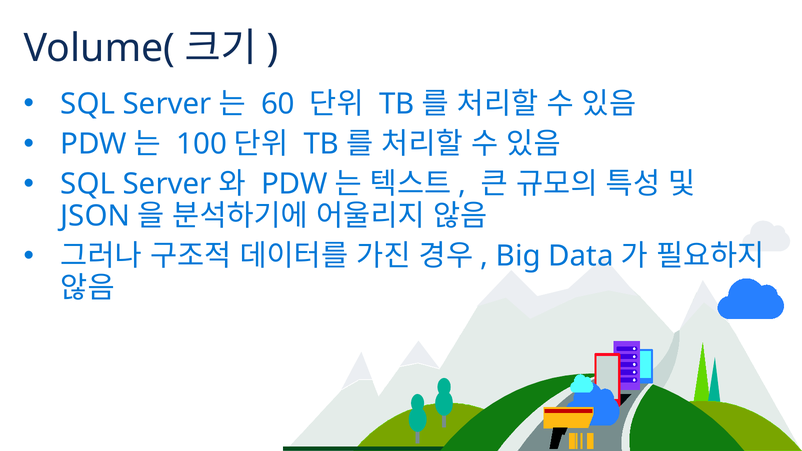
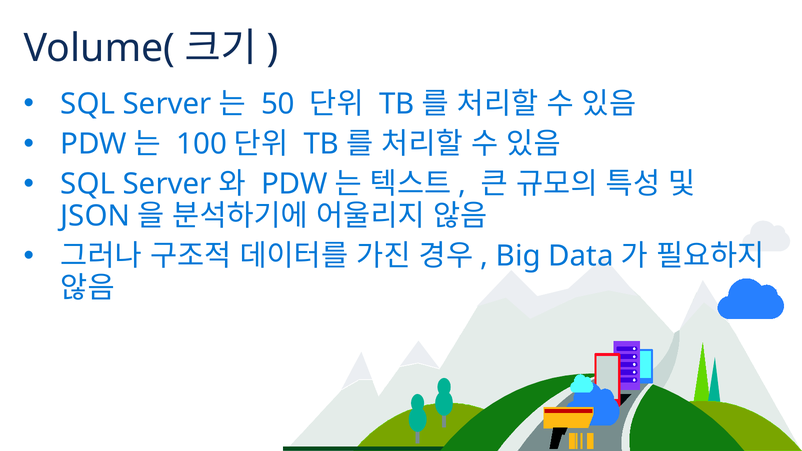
60: 60 -> 50
